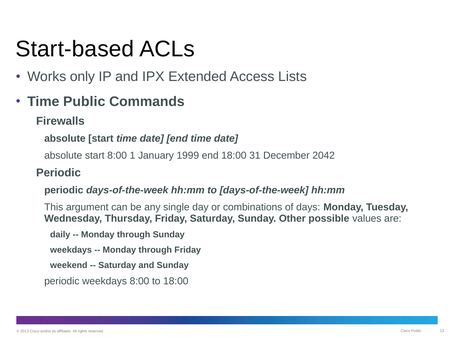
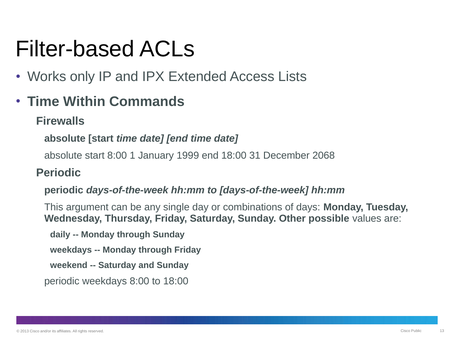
Start-based: Start-based -> Filter-based
Time Public: Public -> Within
2042: 2042 -> 2068
